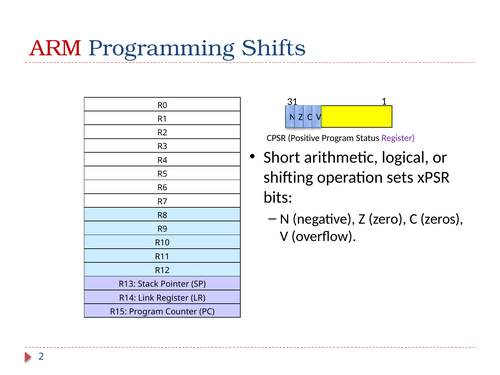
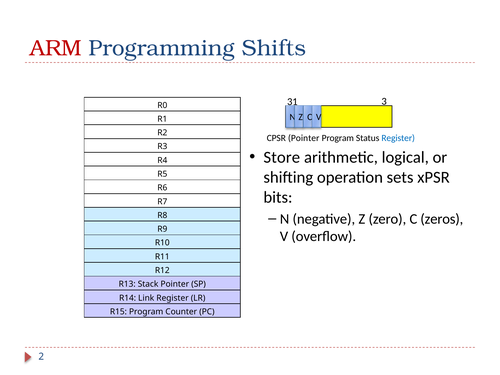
1: 1 -> 3
CPSR Positive: Positive -> Pointer
Register at (398, 138) colour: purple -> blue
Short: Short -> Store
